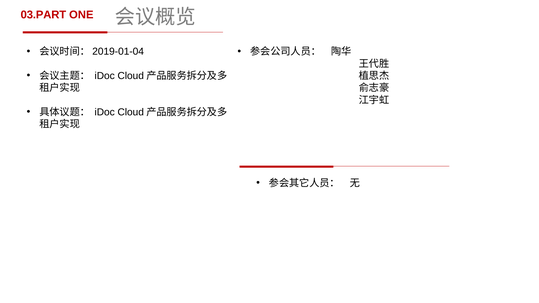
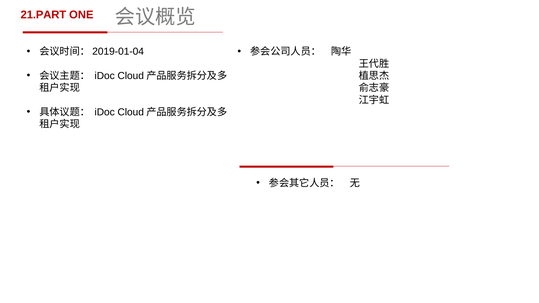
03.PART: 03.PART -> 21.PART
